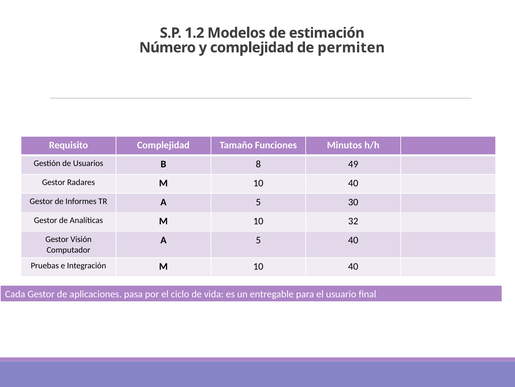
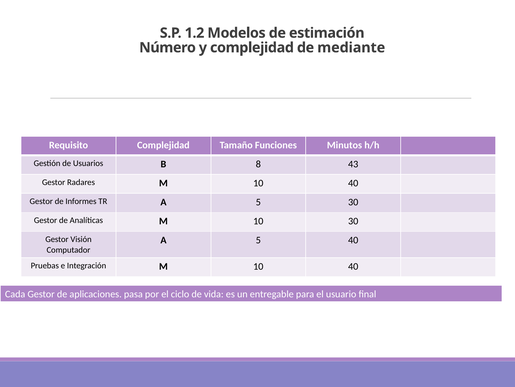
permiten: permiten -> mediante
49: 49 -> 43
10 32: 32 -> 30
